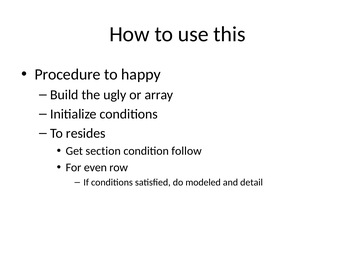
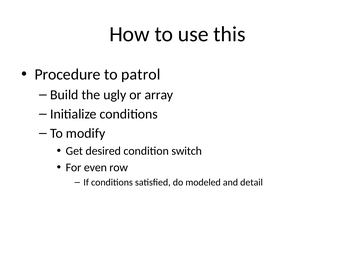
happy: happy -> patrol
resides: resides -> modify
section: section -> desired
follow: follow -> switch
